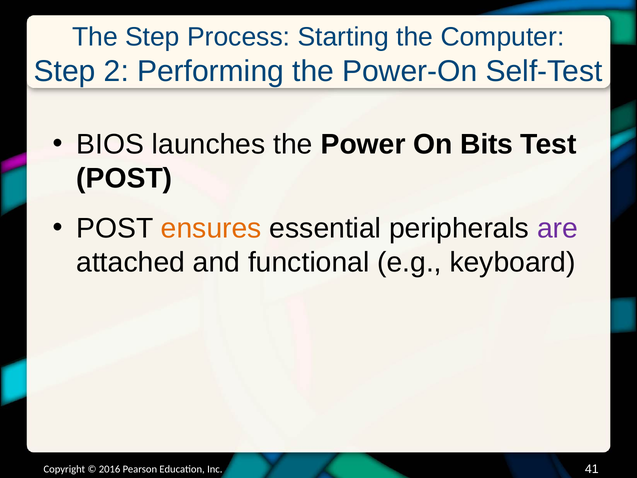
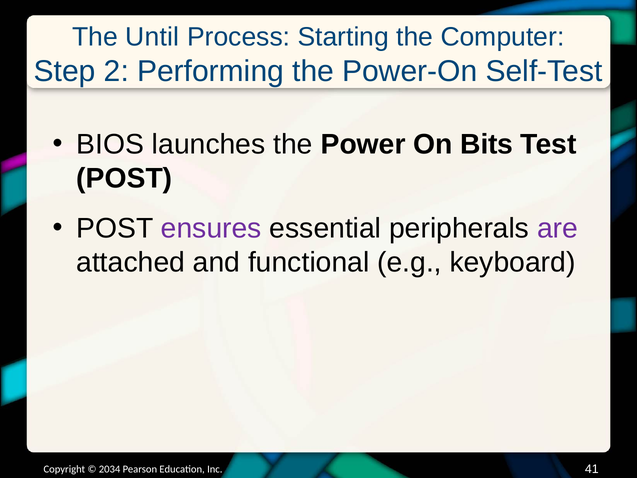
The Step: Step -> Until
ensures colour: orange -> purple
2016: 2016 -> 2034
